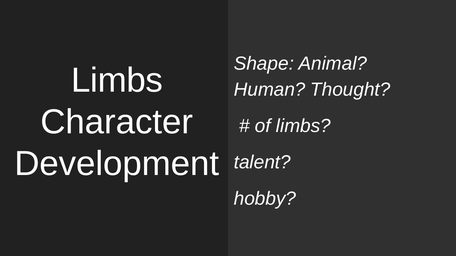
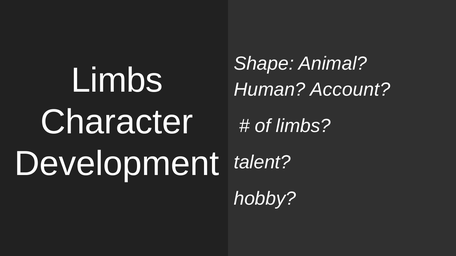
Thought: Thought -> Account
